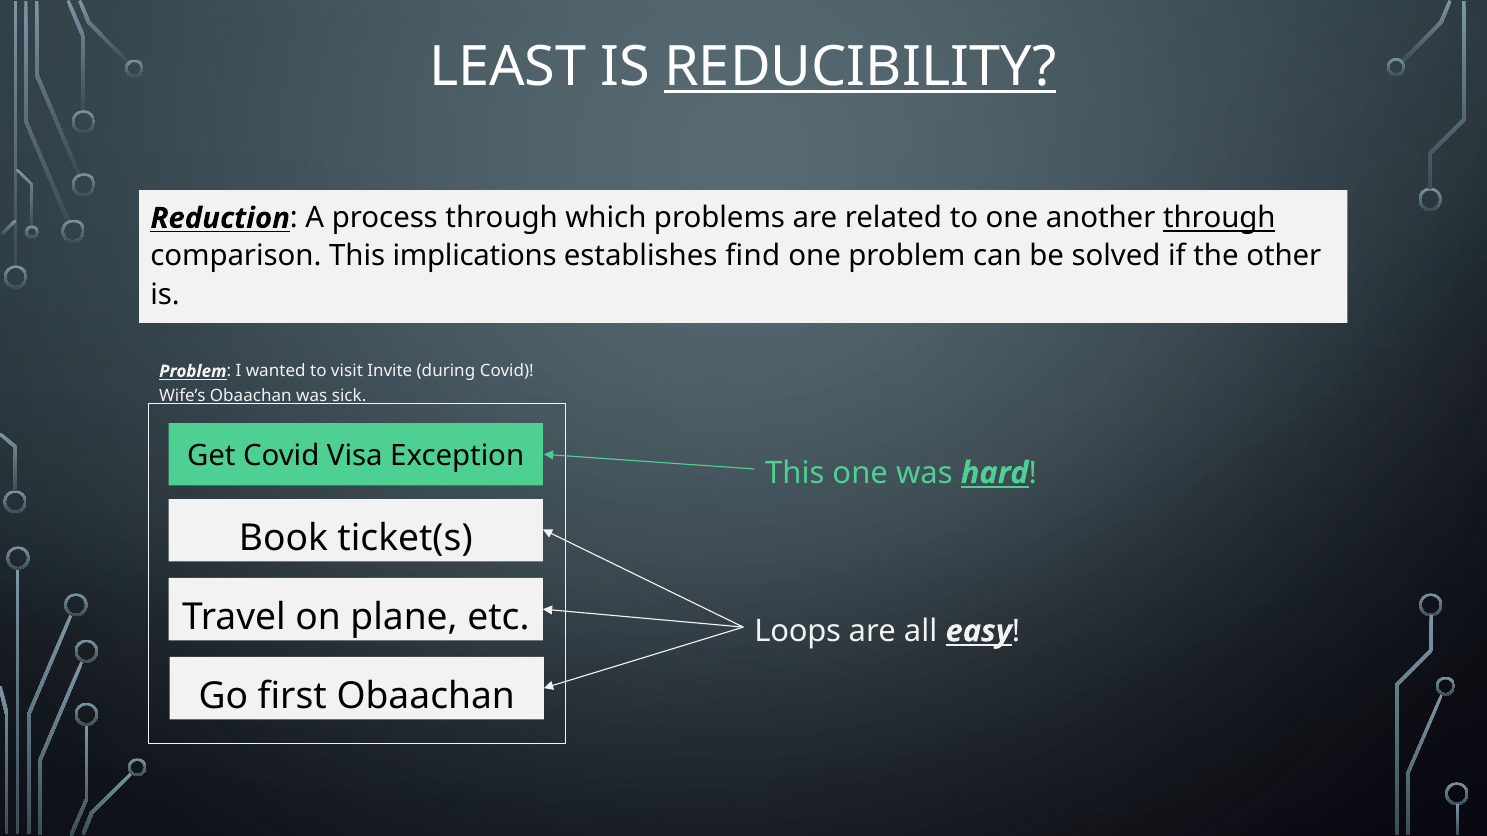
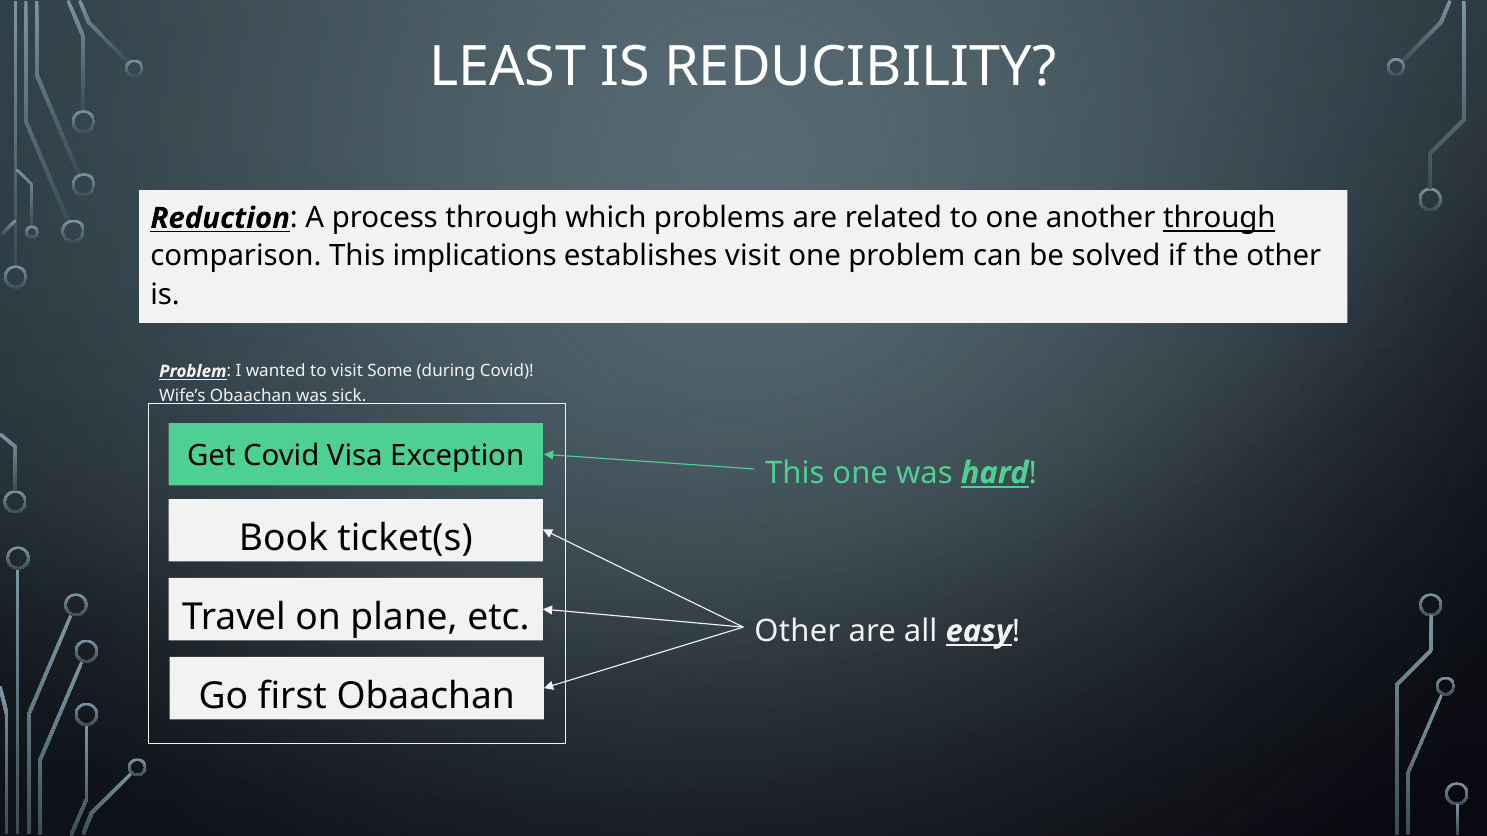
REDUCIBILITY underline: present -> none
establishes find: find -> visit
Invite: Invite -> Some
Loops at (798, 631): Loops -> Other
